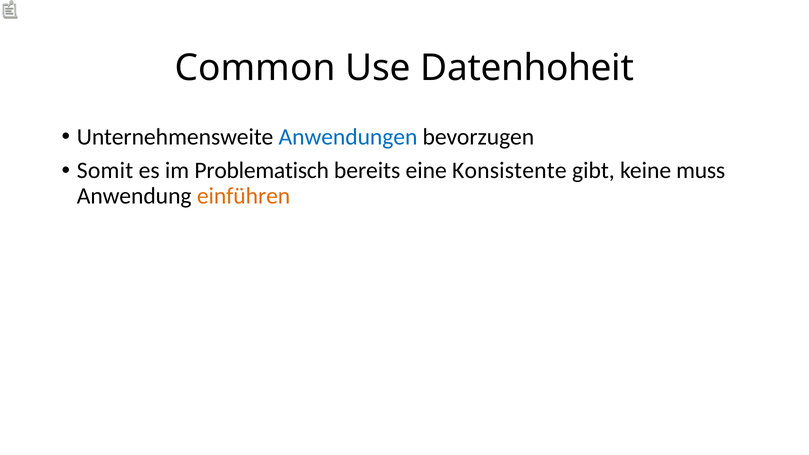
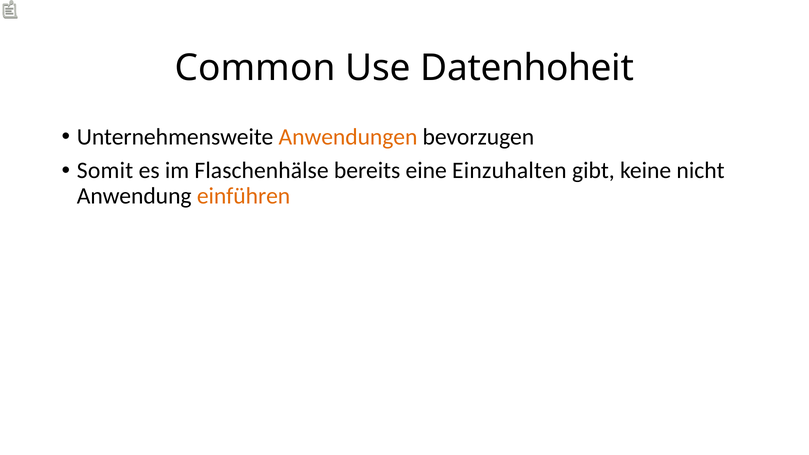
Anwendungen colour: blue -> orange
Problematisch: Problematisch -> Flaschenhälse
Konsistente: Konsistente -> Einzuhalten
muss: muss -> nicht
